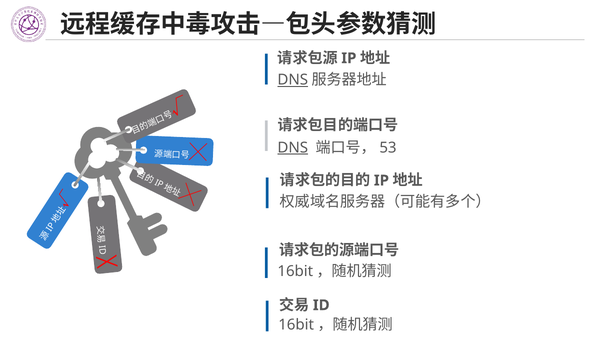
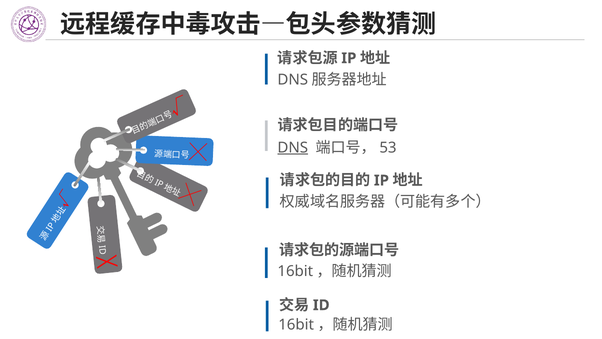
DNS at (293, 80) underline: present -> none
